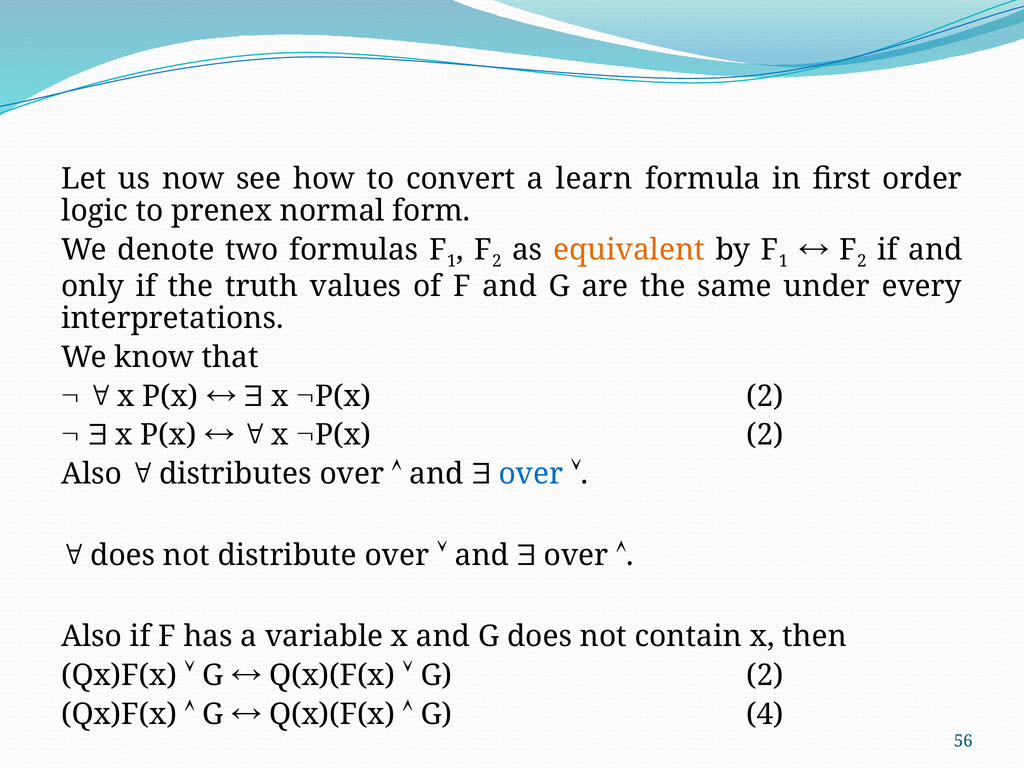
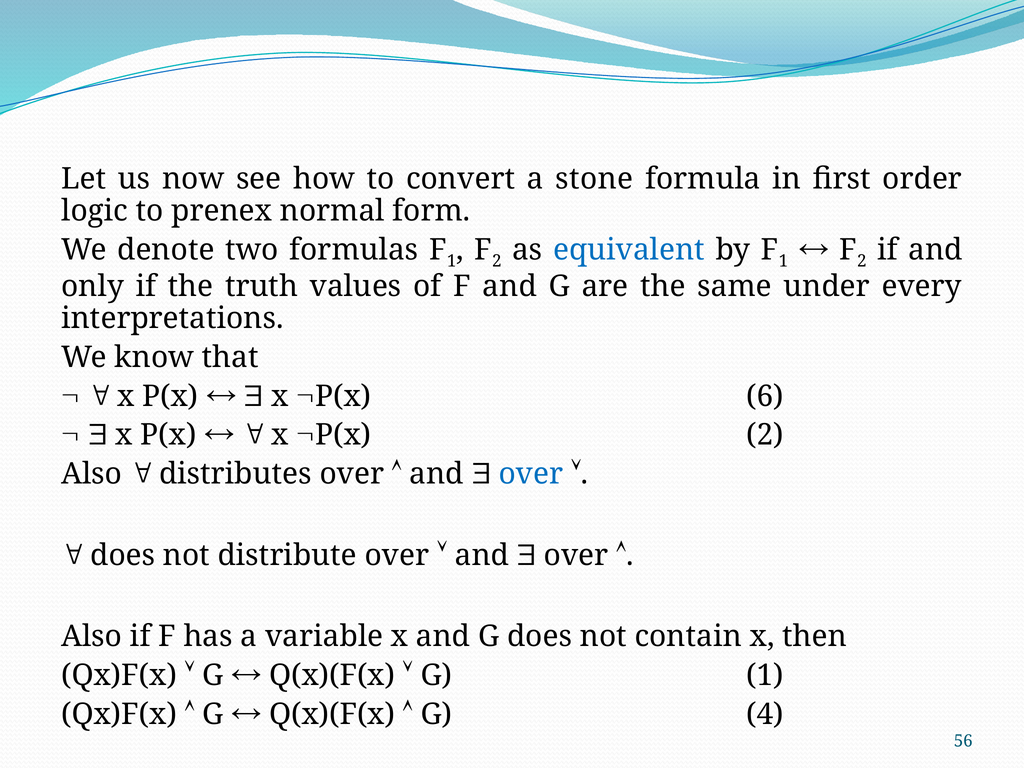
learn: learn -> stone
equivalent colour: orange -> blue
2 at (765, 396): 2 -> 6
G 2: 2 -> 1
